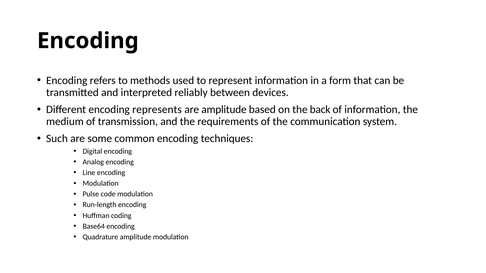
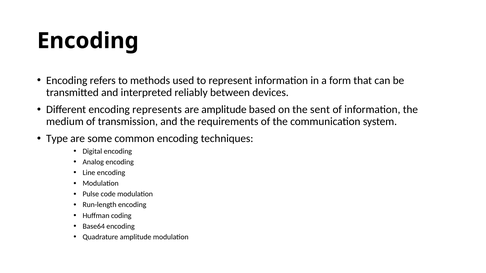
back: back -> sent
Such: Such -> Type
